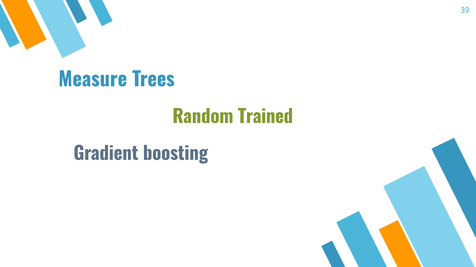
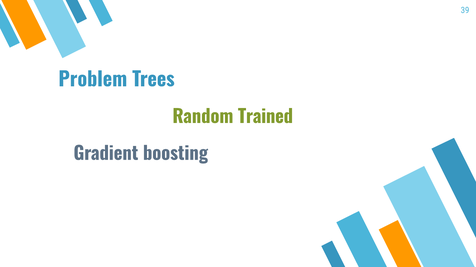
Measure: Measure -> Problem
